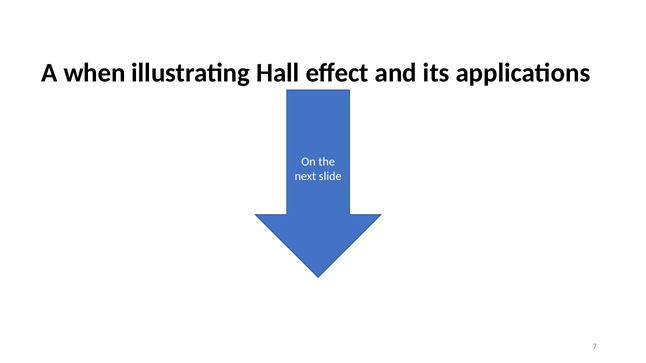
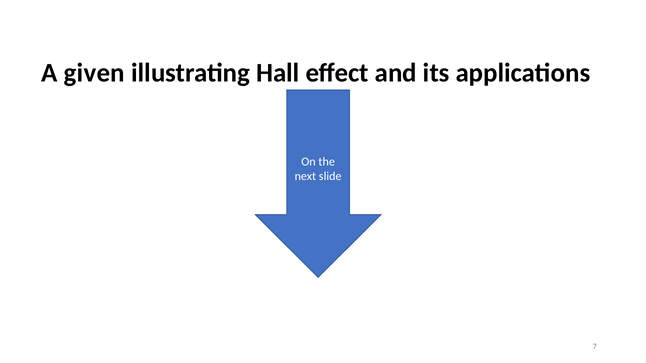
when: when -> given
